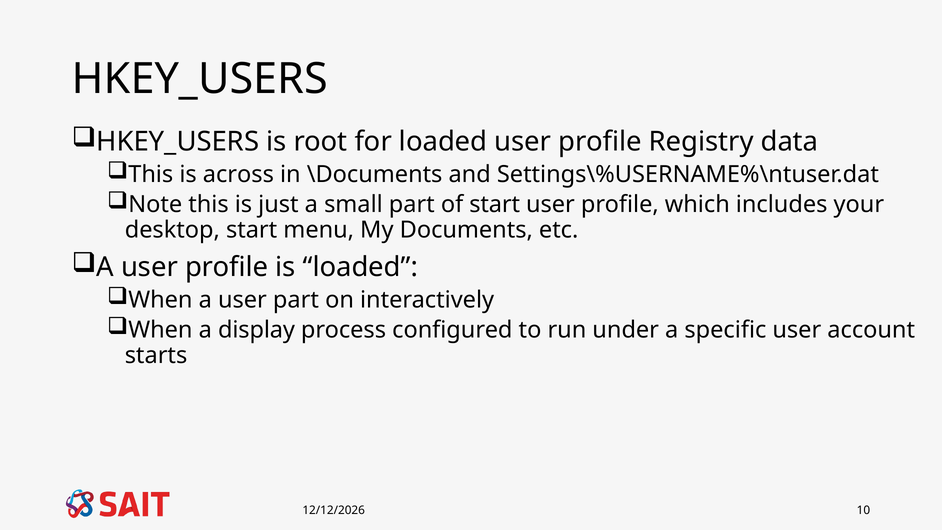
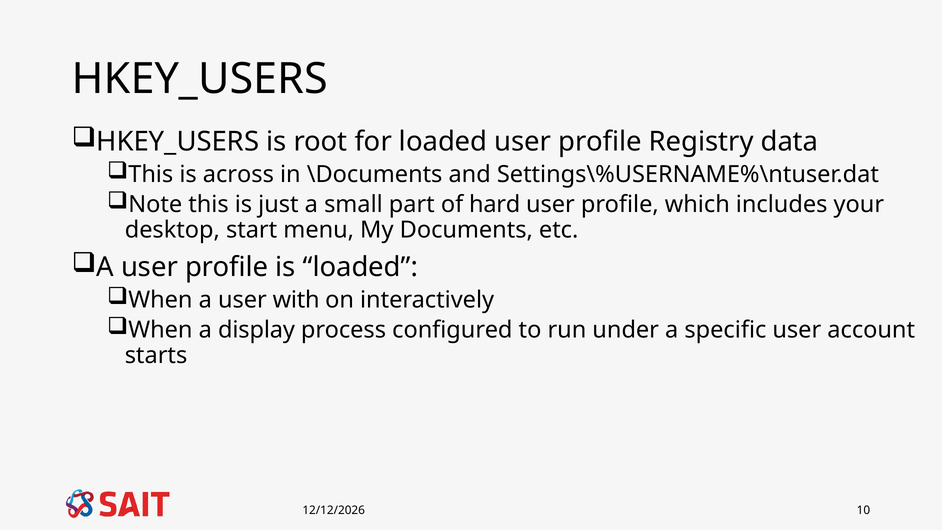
of start: start -> hard
user part: part -> with
